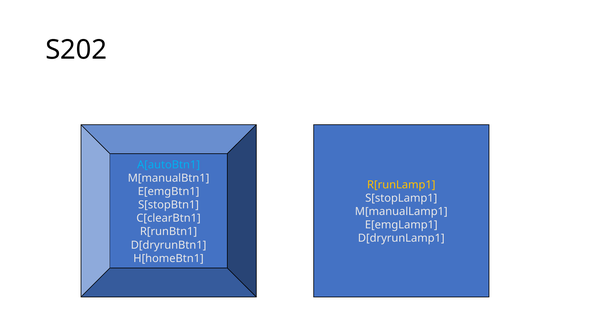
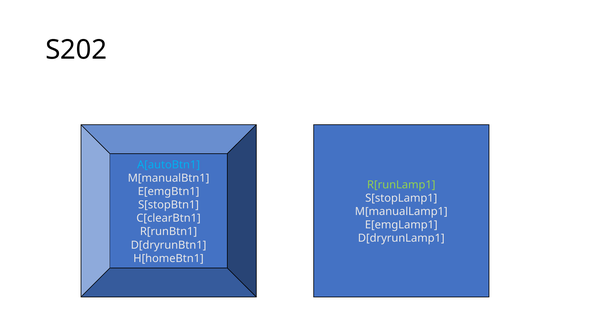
R[runLamp1 colour: yellow -> light green
